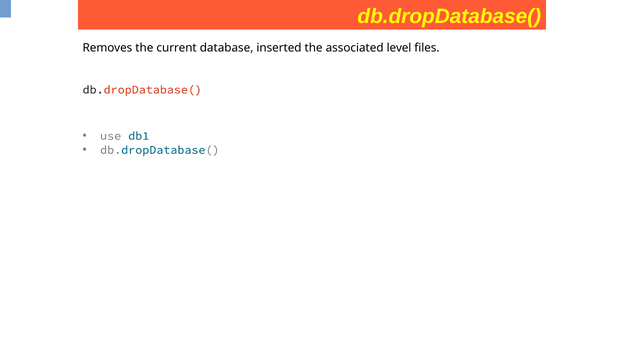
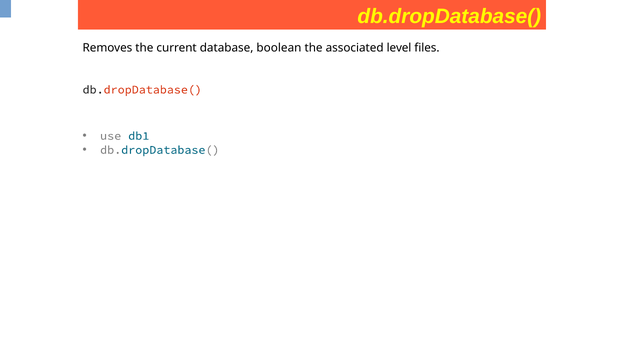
inserted: inserted -> boolean
